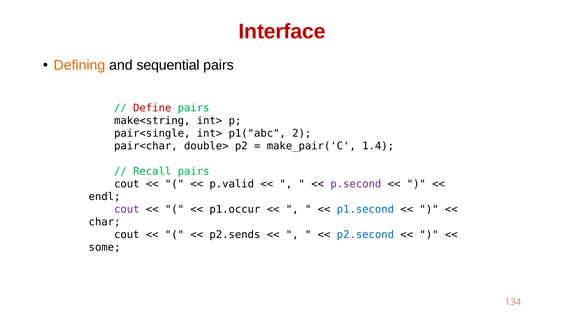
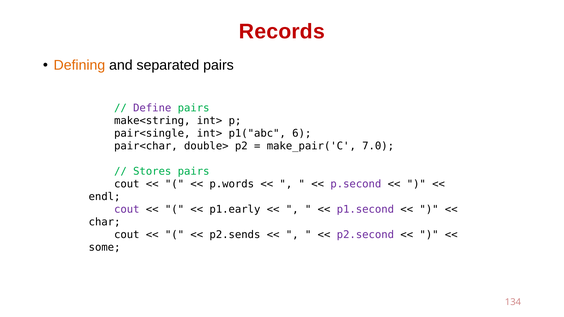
Interface: Interface -> Records
sequential: sequential -> separated
Define colour: red -> purple
2: 2 -> 6
1.4: 1.4 -> 7.0
Recall: Recall -> Stores
p.valid: p.valid -> p.words
p1.occur: p1.occur -> p1.early
p1.second colour: blue -> purple
p2.second colour: blue -> purple
